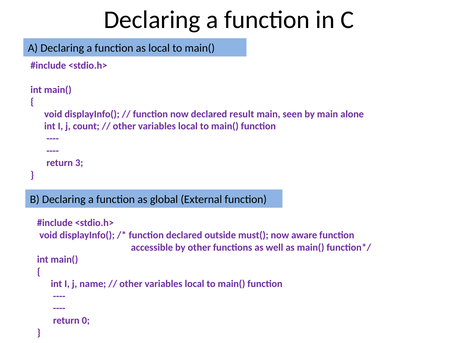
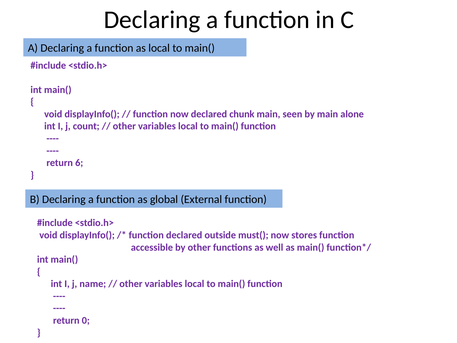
result: result -> chunk
3: 3 -> 6
aware: aware -> stores
